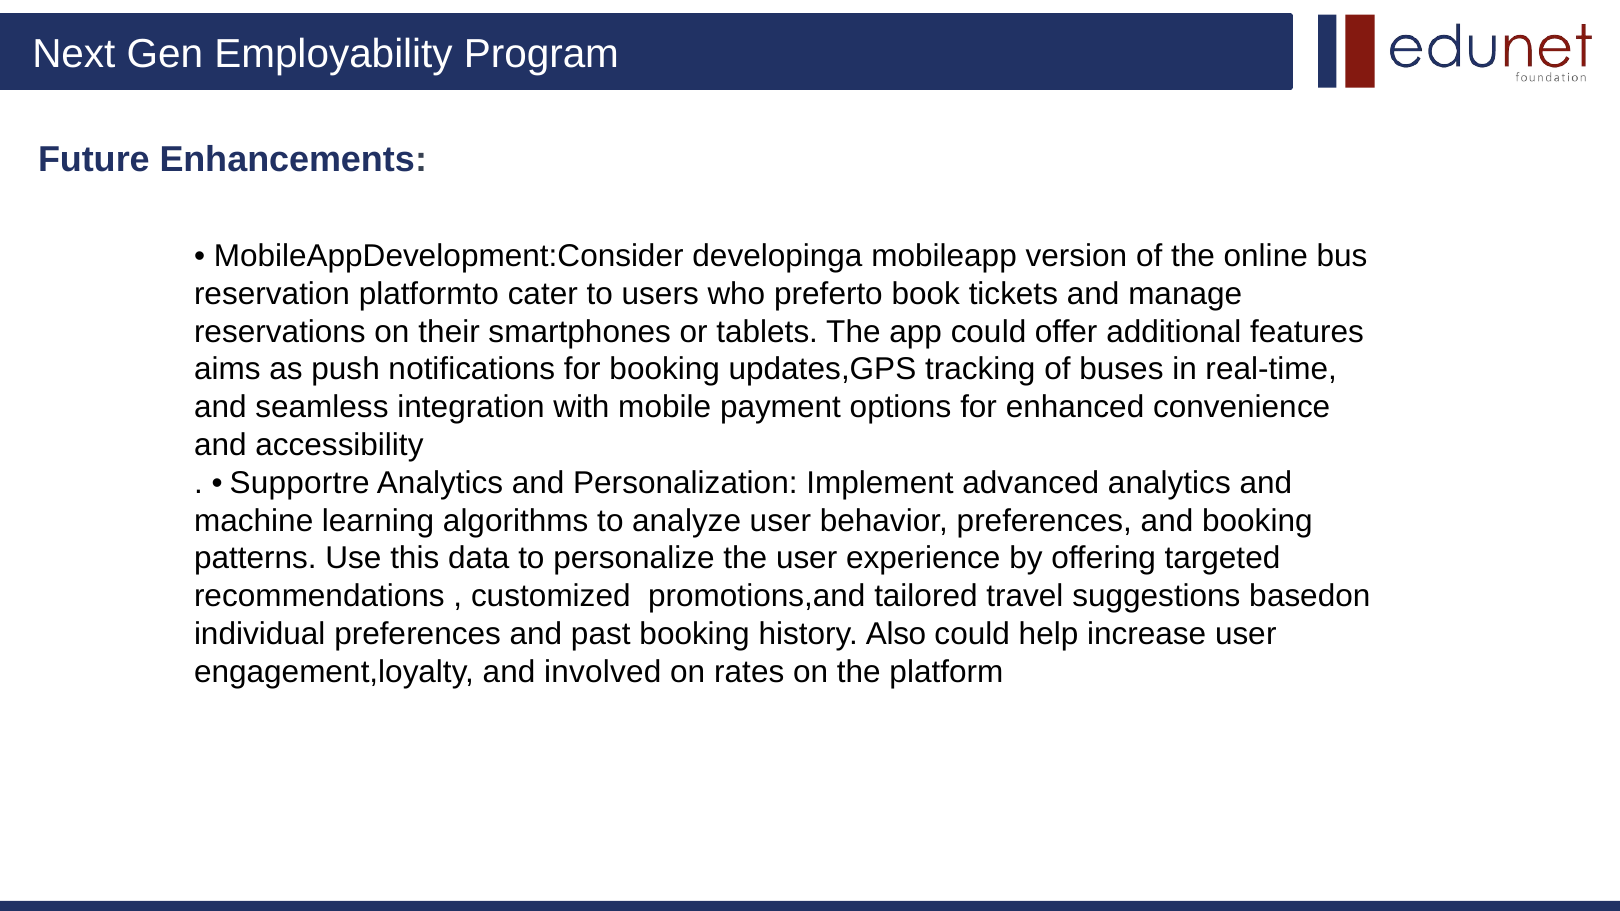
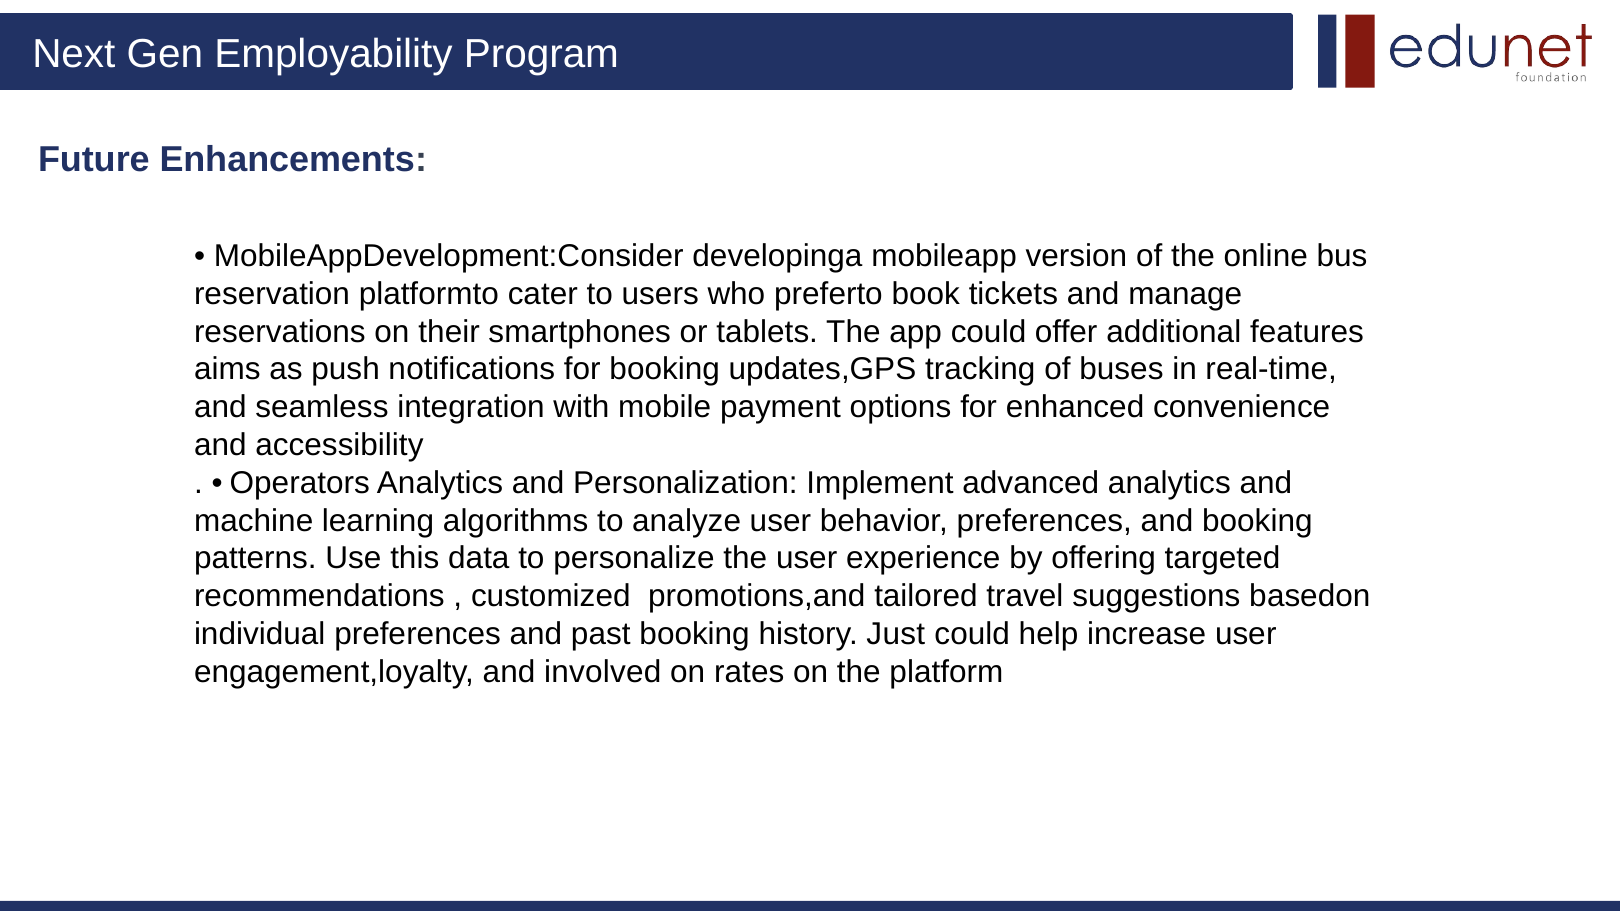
Supportre: Supportre -> Operators
Also: Also -> Just
